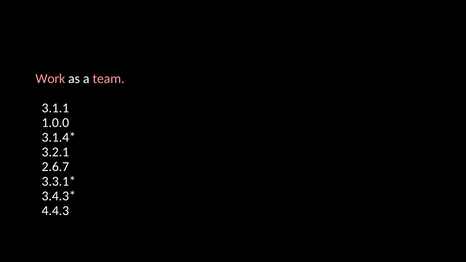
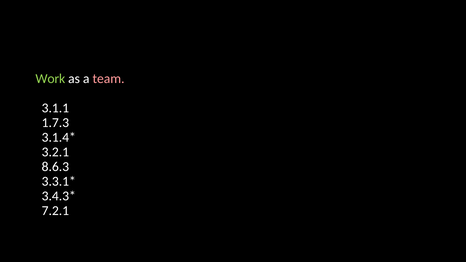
Work colour: pink -> light green
1.0.0: 1.0.0 -> 1.7.3
2.6.7: 2.6.7 -> 8.6.3
4.4.3: 4.4.3 -> 7.2.1
